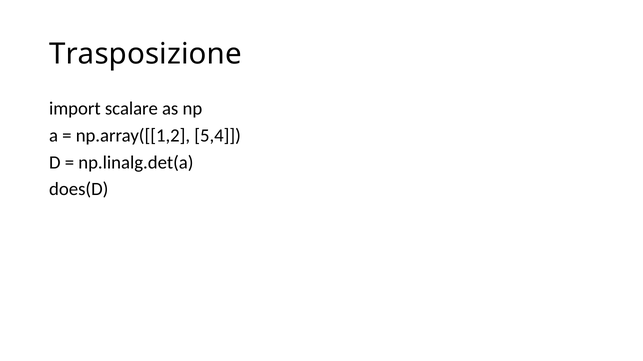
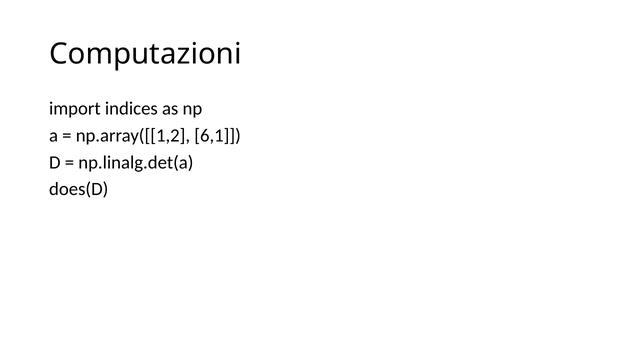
Trasposizione: Trasposizione -> Computazioni
scalare: scalare -> indices
5,4: 5,4 -> 6,1
